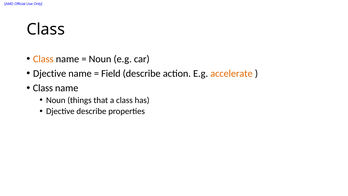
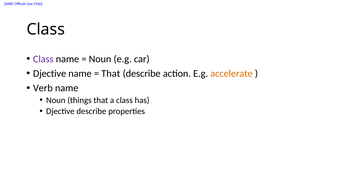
Class at (43, 59) colour: orange -> purple
Field at (111, 73): Field -> That
Class at (43, 88): Class -> Verb
